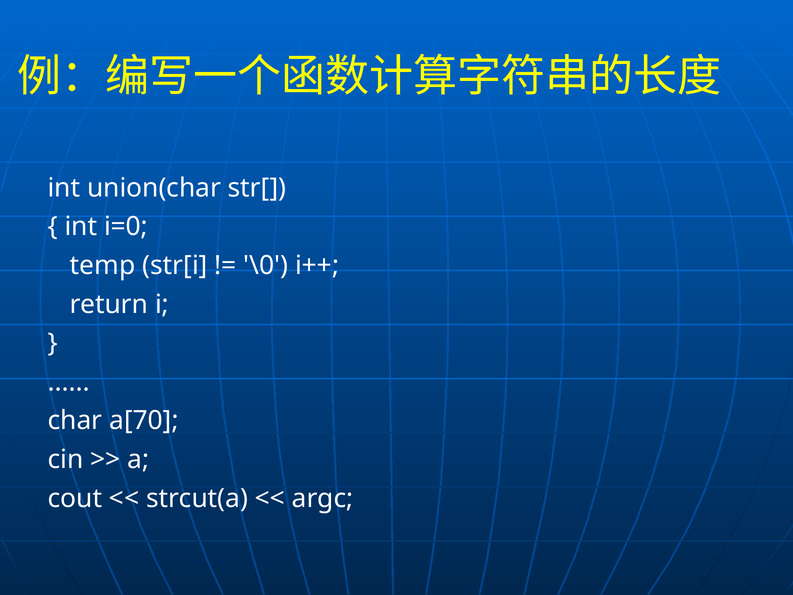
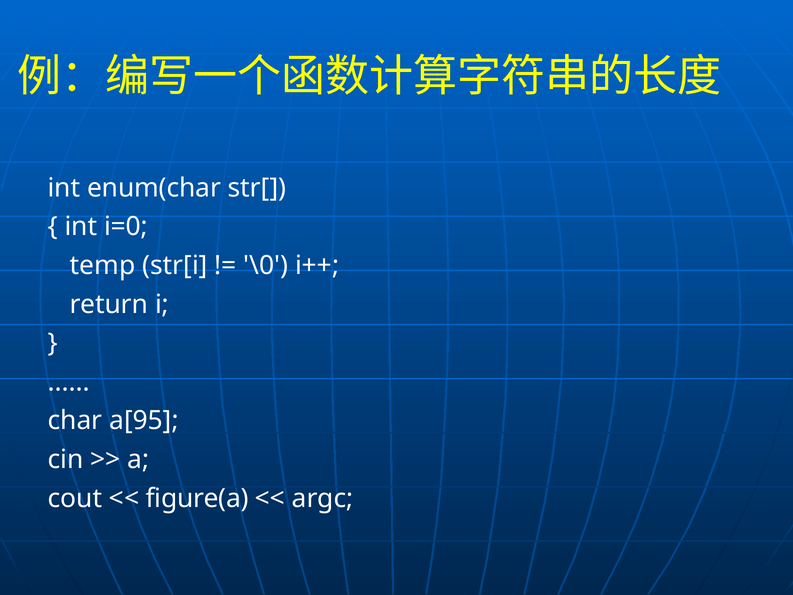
union(char: union(char -> enum(char
a[70: a[70 -> a[95
strcut(a: strcut(a -> figure(a
